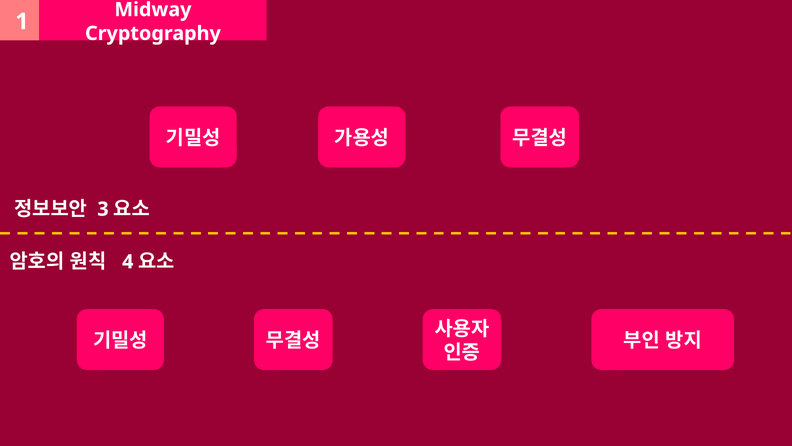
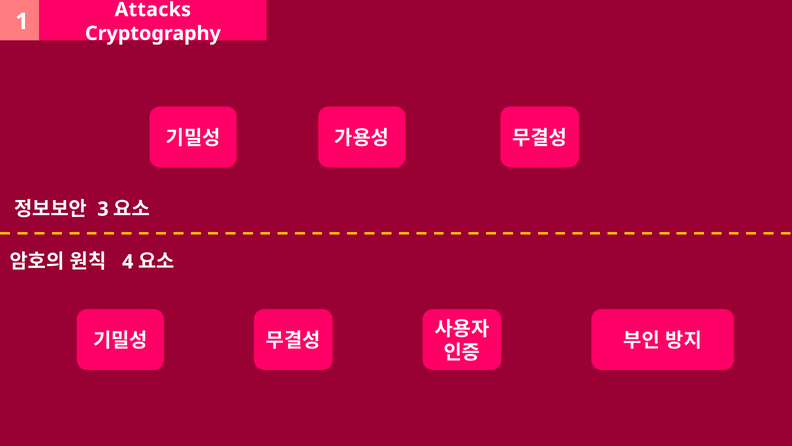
Midway: Midway -> Attacks
